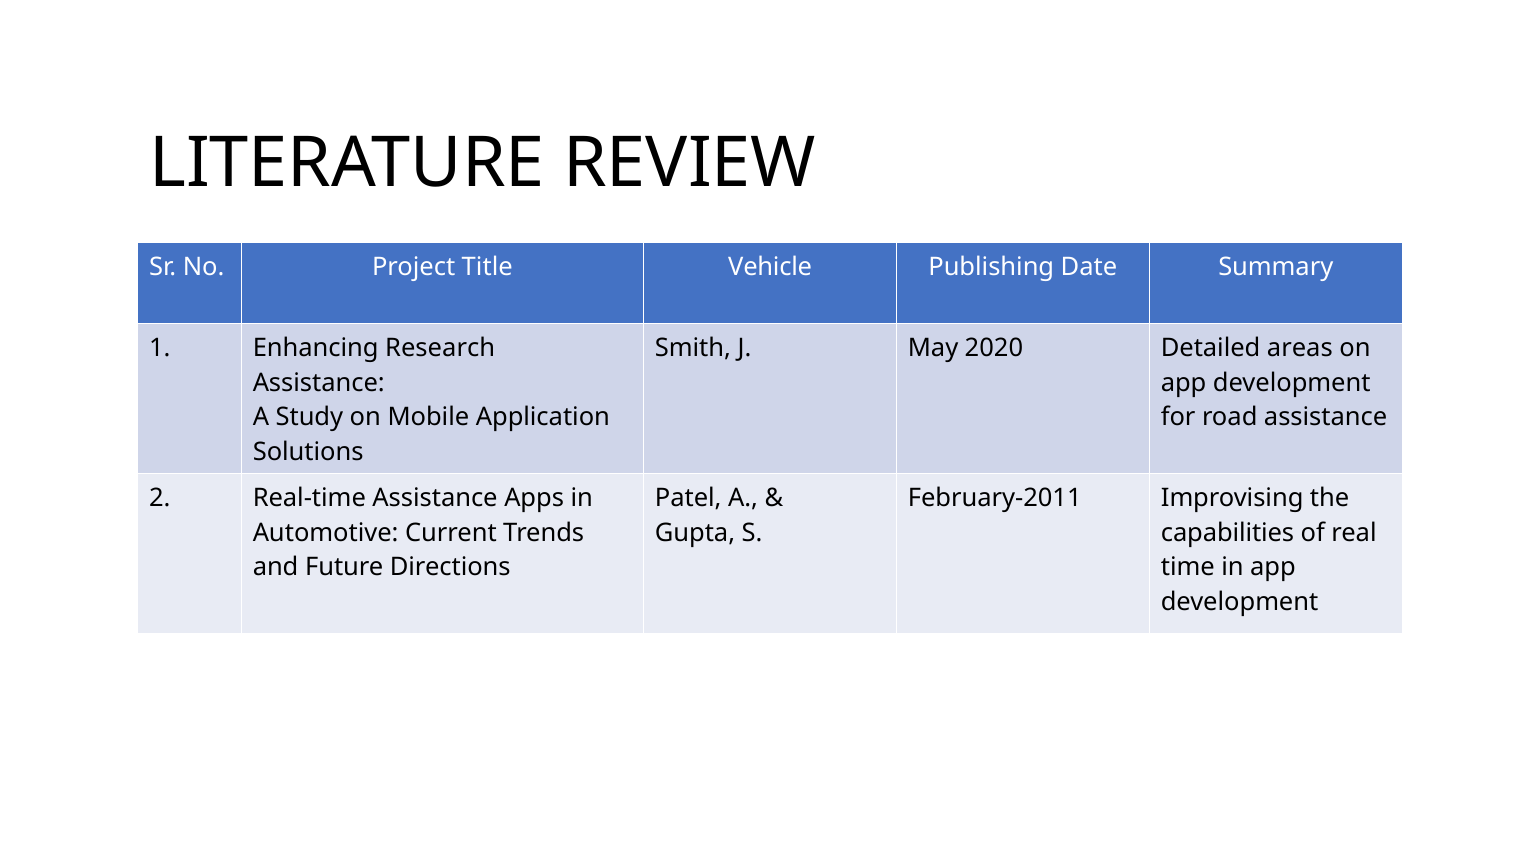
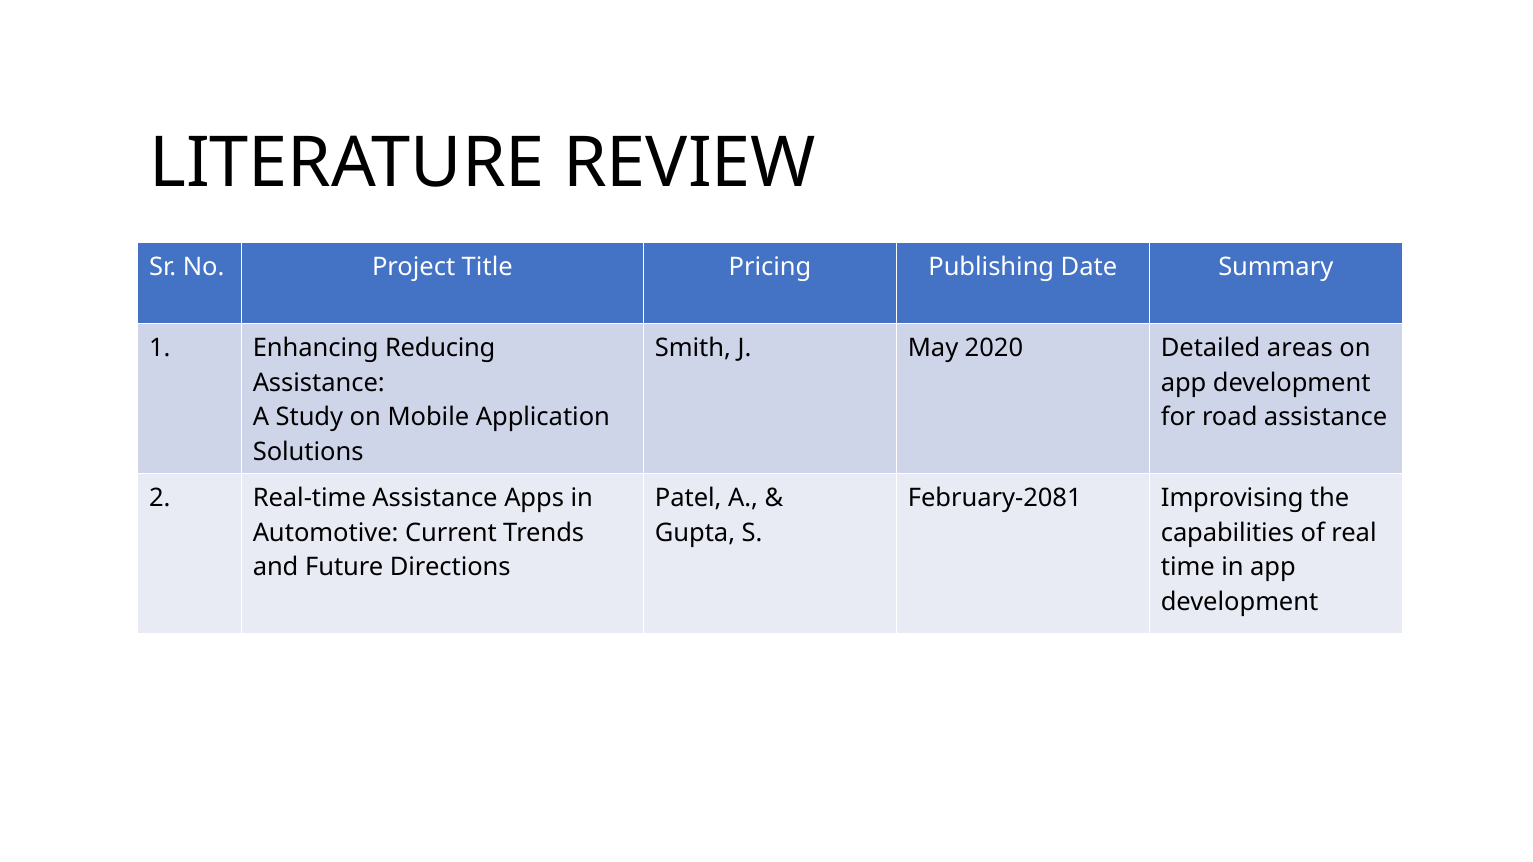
Vehicle: Vehicle -> Pricing
Research: Research -> Reducing
February-2011: February-2011 -> February-2081
